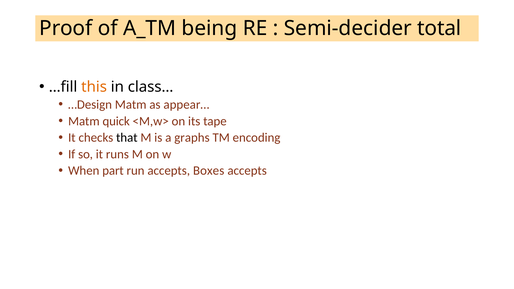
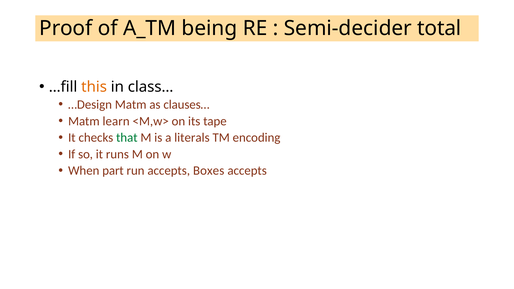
appear…: appear… -> clauses…
quick: quick -> learn
that colour: black -> green
graphs: graphs -> literals
